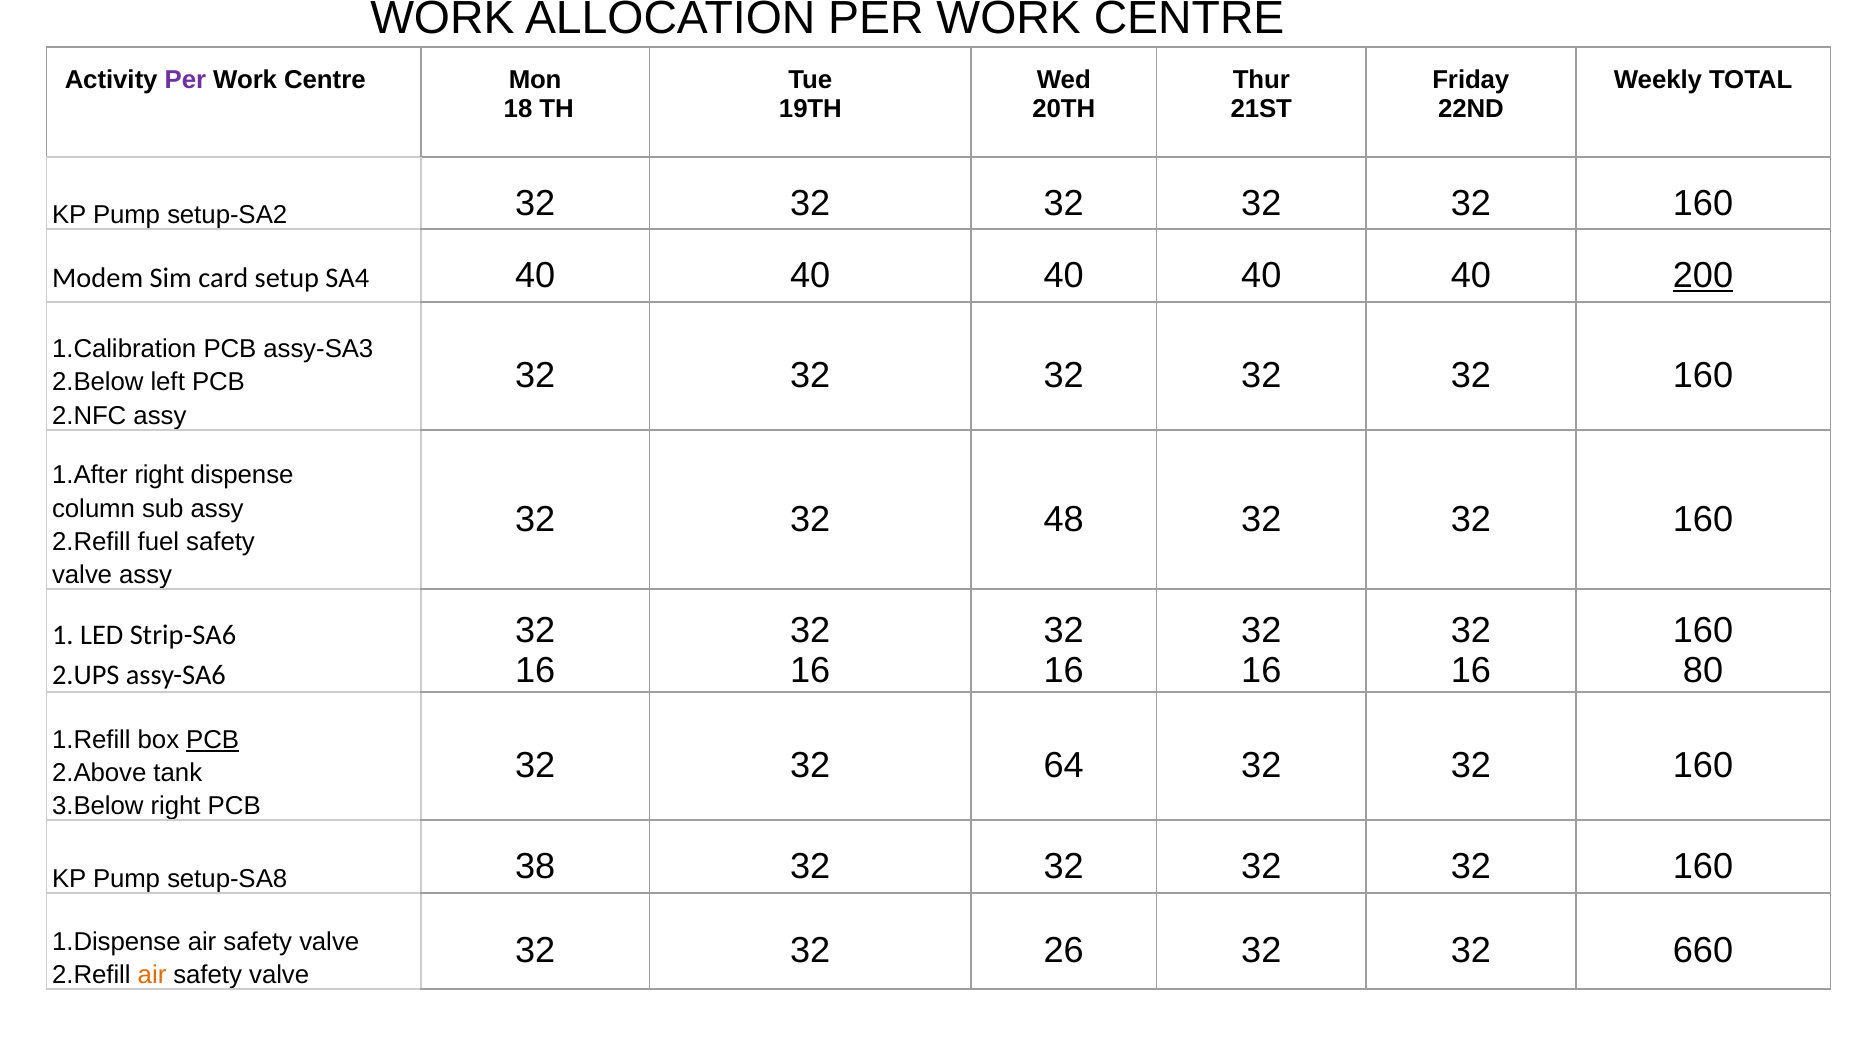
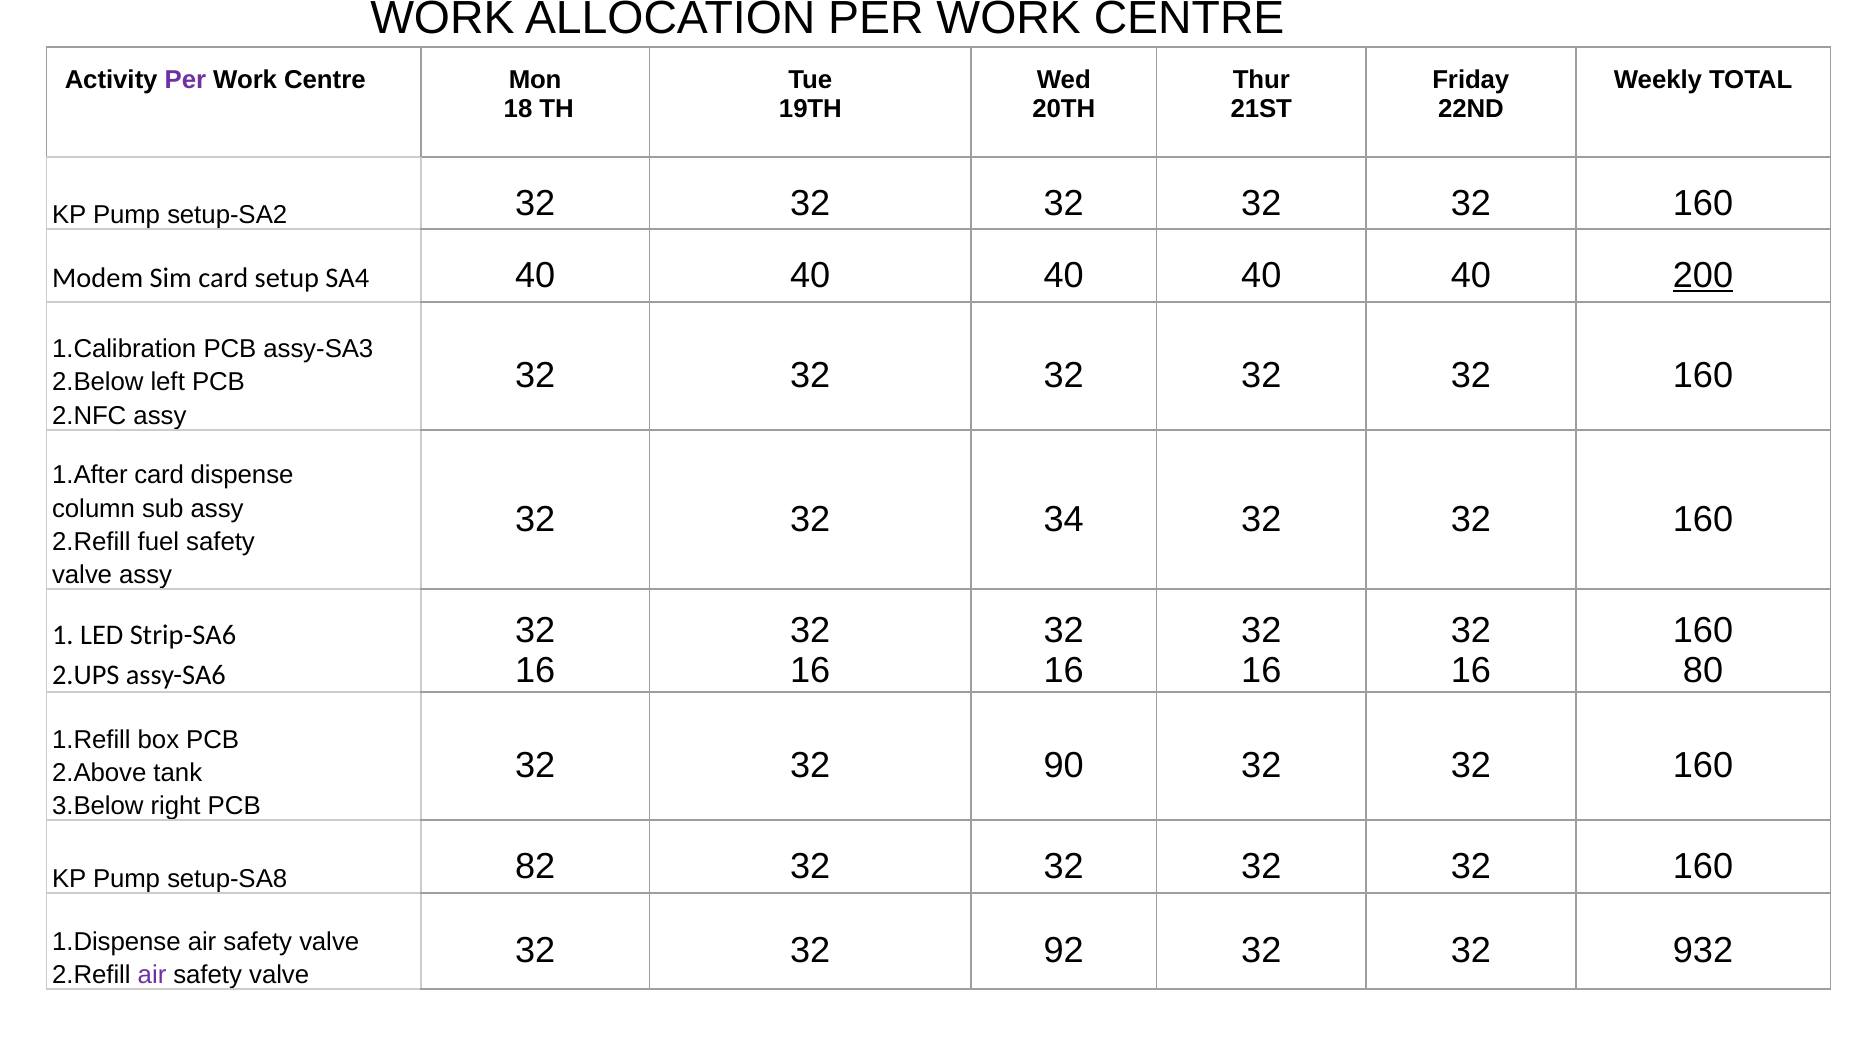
1.After right: right -> card
48: 48 -> 34
PCB at (213, 739) underline: present -> none
64: 64 -> 90
38: 38 -> 82
26: 26 -> 92
660: 660 -> 932
air at (152, 975) colour: orange -> purple
